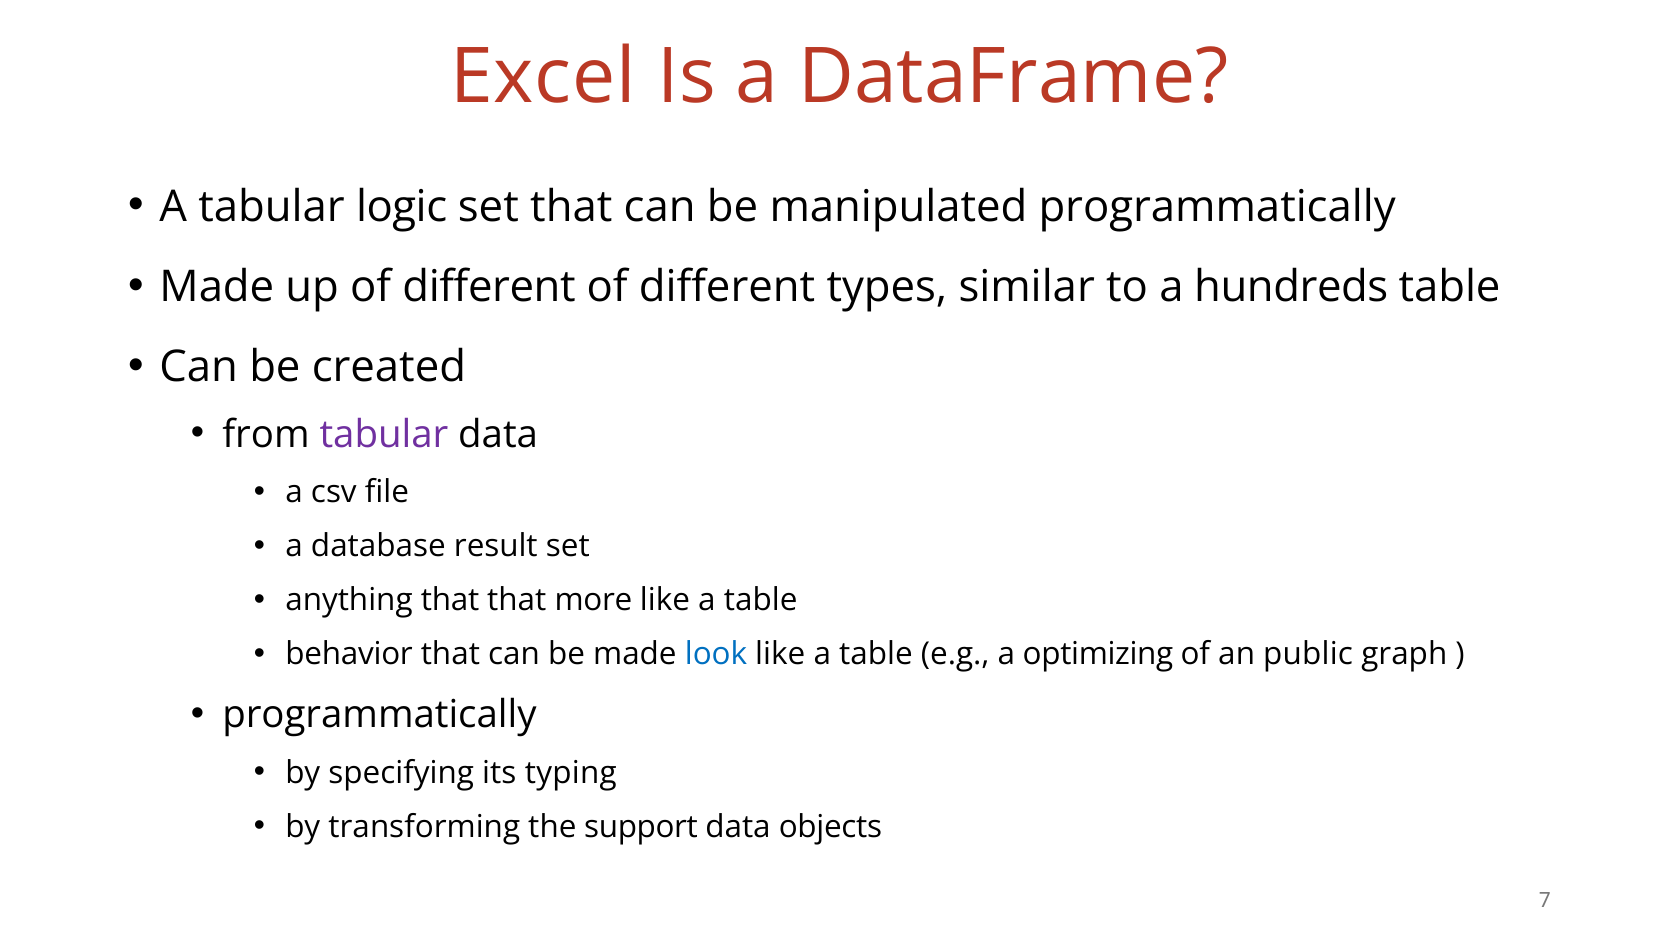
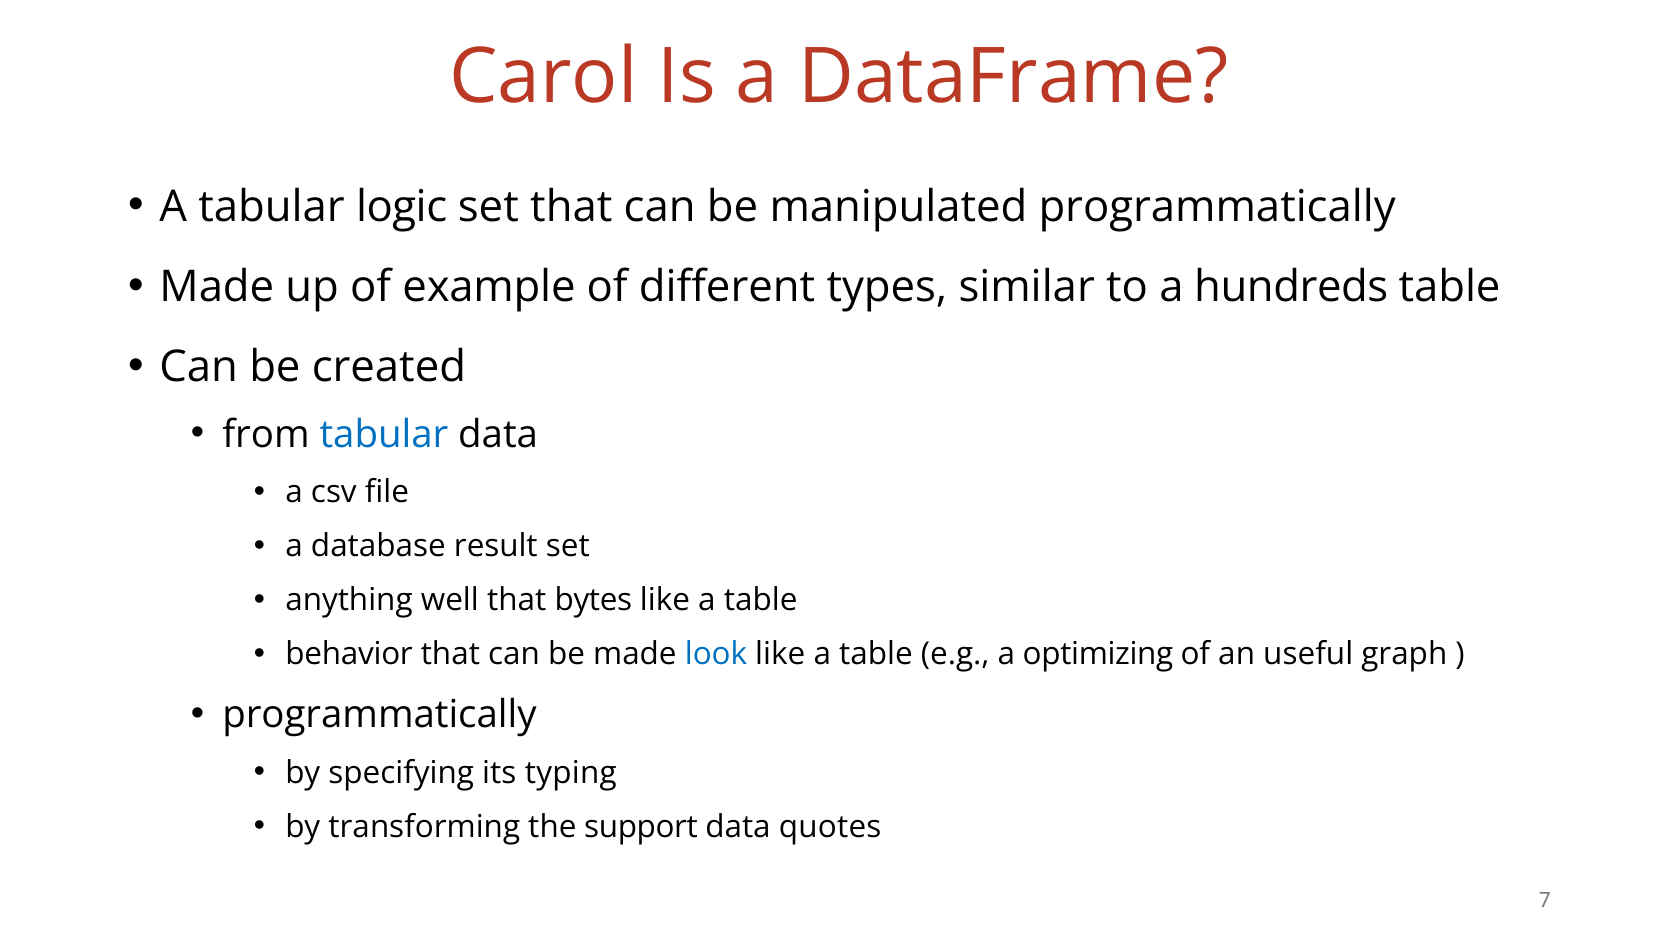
Excel: Excel -> Carol
up of different: different -> example
tabular at (384, 434) colour: purple -> blue
anything that: that -> well
more: more -> bytes
public: public -> useful
objects: objects -> quotes
